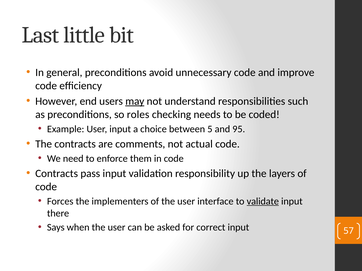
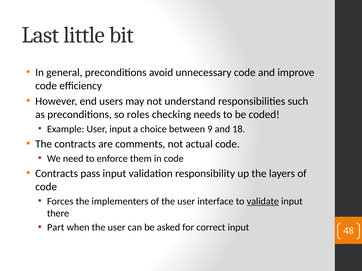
may underline: present -> none
5: 5 -> 9
95: 95 -> 18
Says: Says -> Part
57: 57 -> 48
